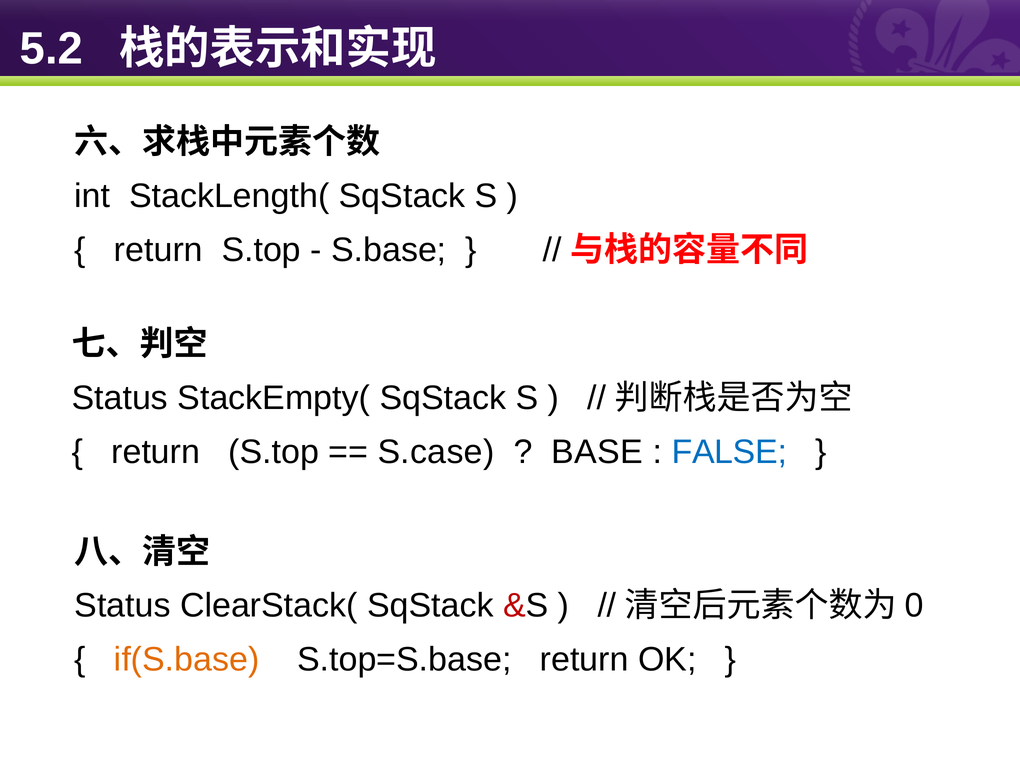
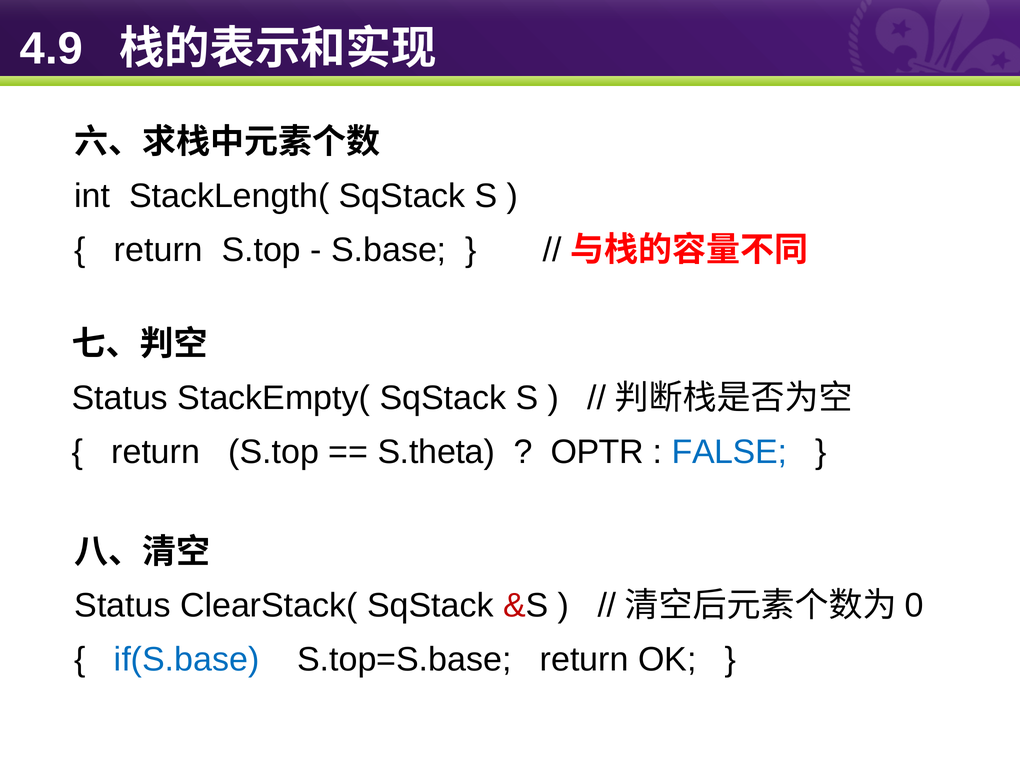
5.2: 5.2 -> 4.9
S.case: S.case -> S.theta
BASE: BASE -> OPTR
if(S.base colour: orange -> blue
